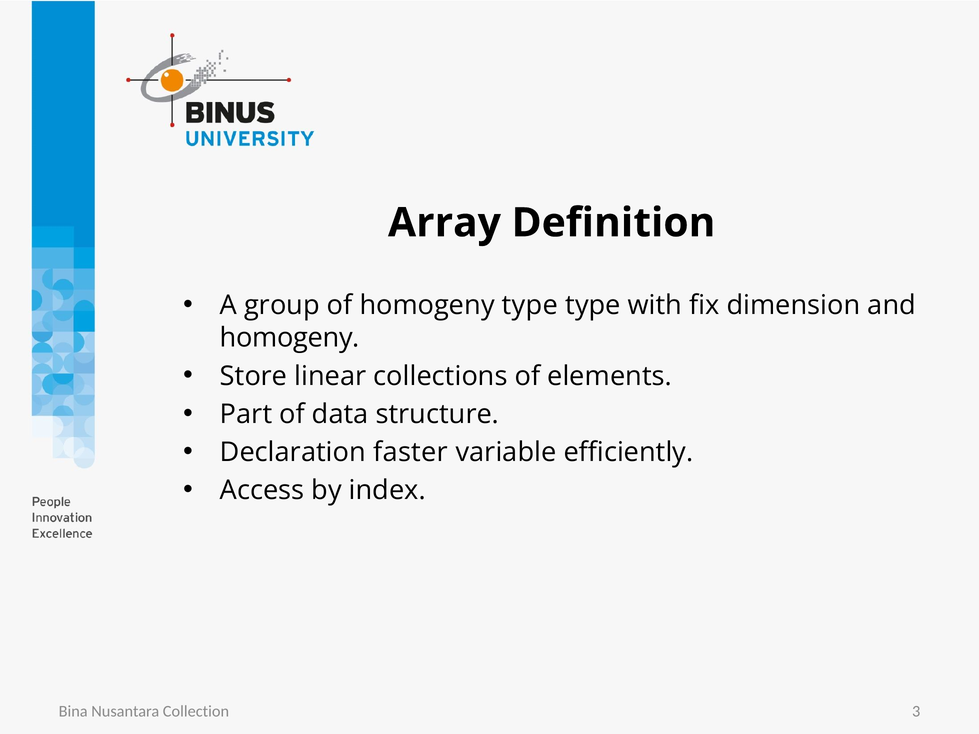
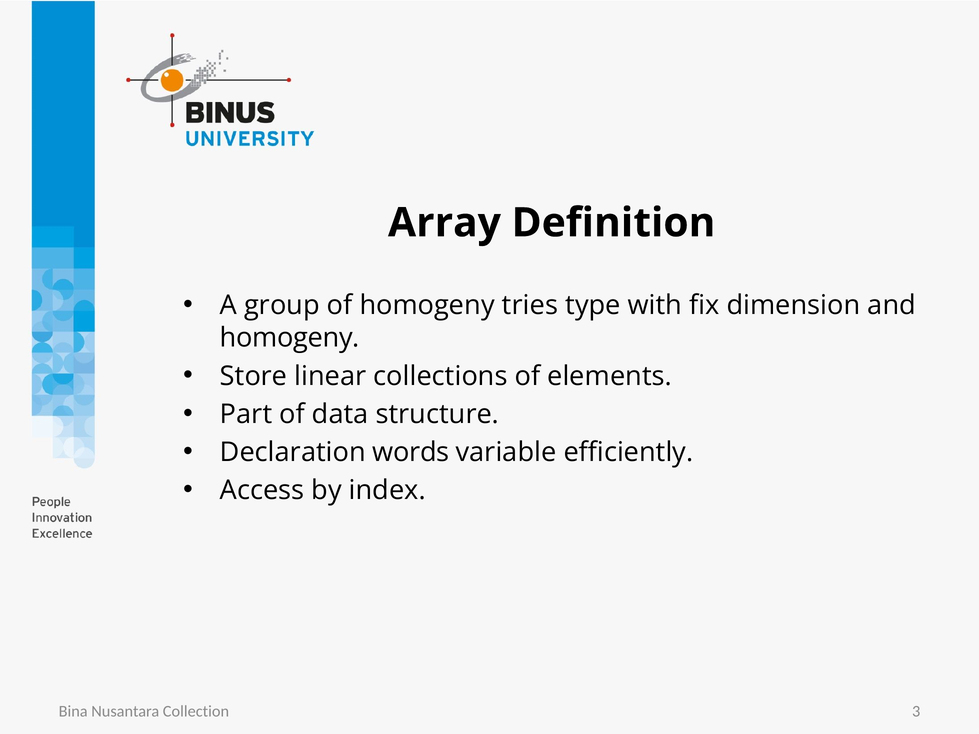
homogeny type: type -> tries
faster: faster -> words
